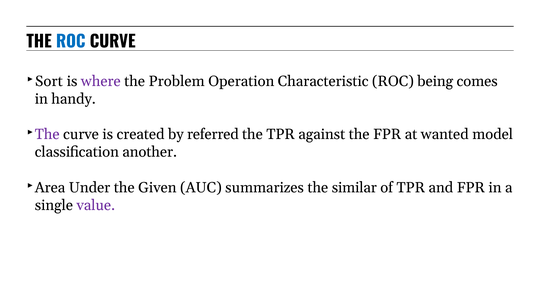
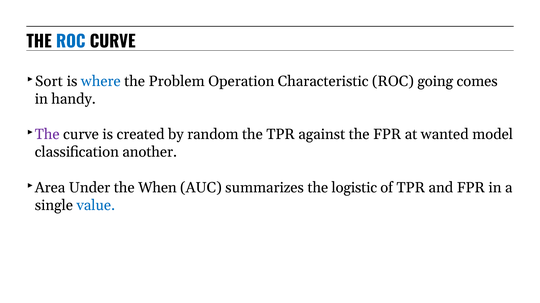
where colour: purple -> blue
being: being -> going
referred: referred -> random
Given: Given -> When
similar: similar -> logistic
value colour: purple -> blue
